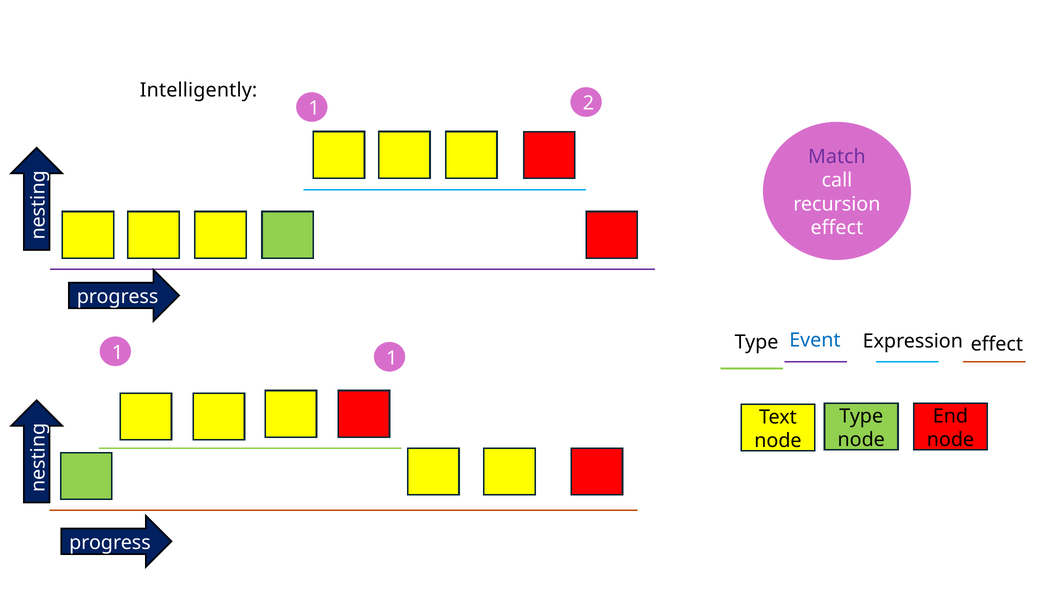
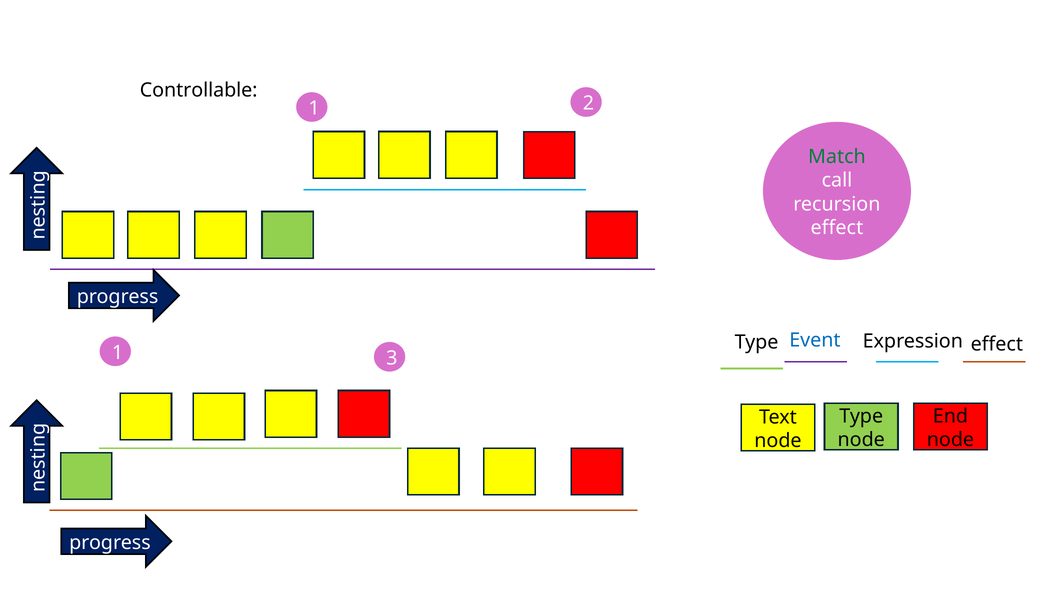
Intelligently: Intelligently -> Controllable
Match colour: purple -> green
1 1: 1 -> 3
